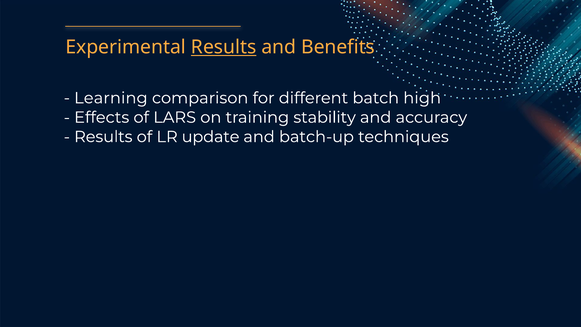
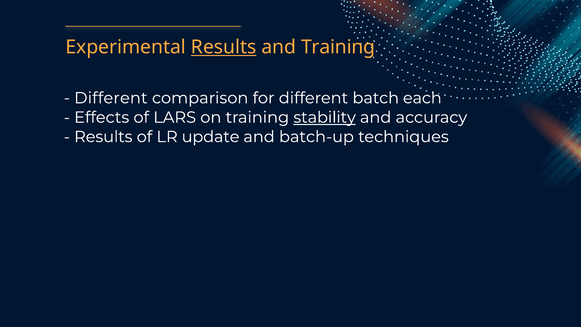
and Benefits: Benefits -> Training
Learning at (111, 98): Learning -> Different
high: high -> each
stability underline: none -> present
